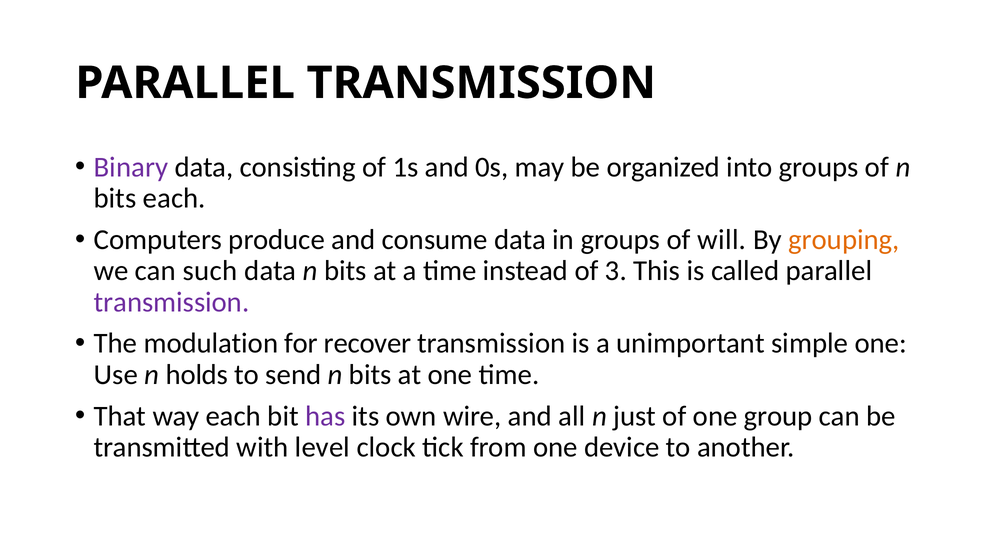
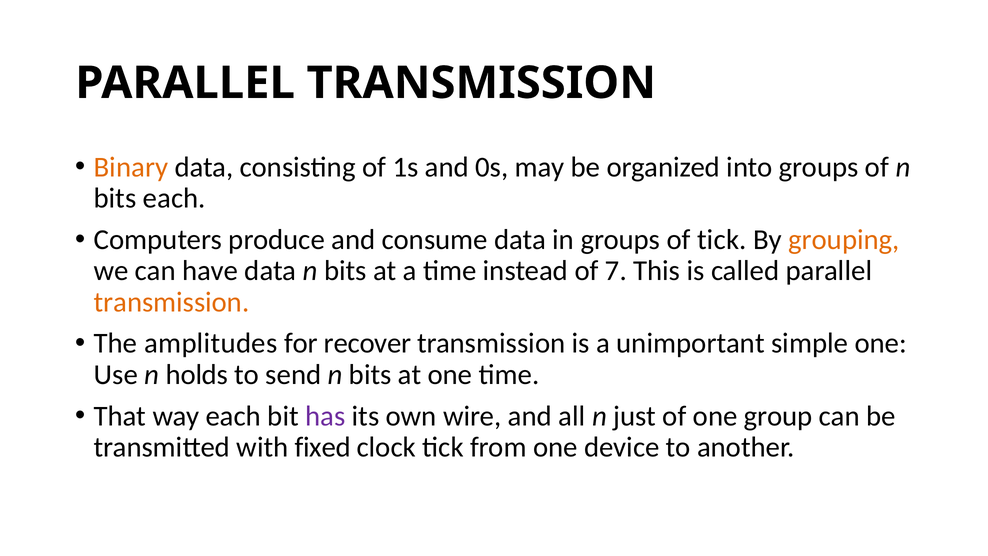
Binary colour: purple -> orange
of will: will -> tick
such: such -> have
3: 3 -> 7
transmission at (172, 302) colour: purple -> orange
modulation: modulation -> amplitudes
level: level -> fixed
